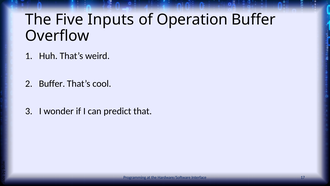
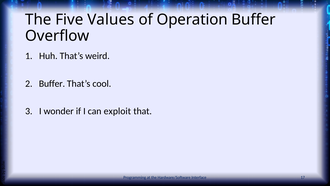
Inputs: Inputs -> Values
predict: predict -> exploit
